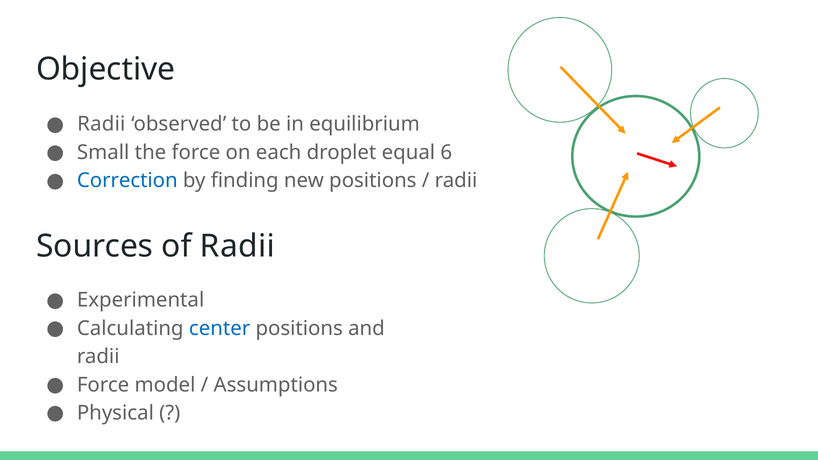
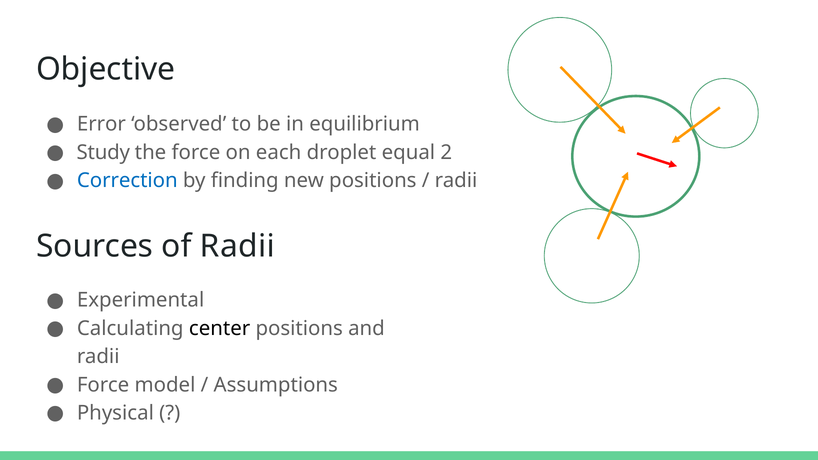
Radii at (101, 124): Radii -> Error
Small: Small -> Study
6: 6 -> 2
center colour: blue -> black
